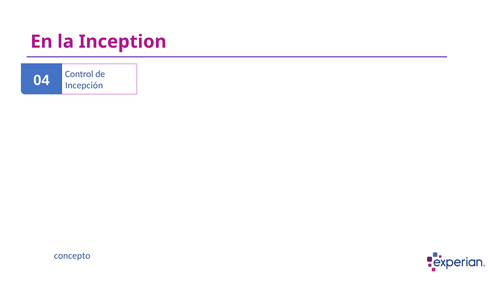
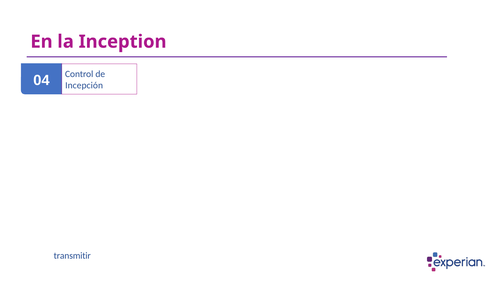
concepto: concepto -> transmitir
